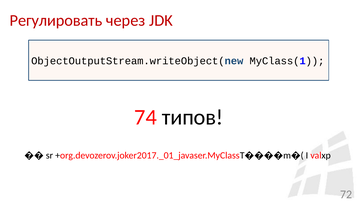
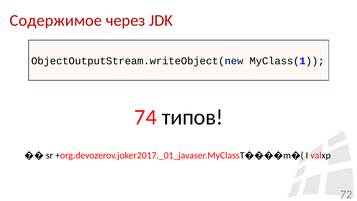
Регулировать: Регулировать -> Содержимое
